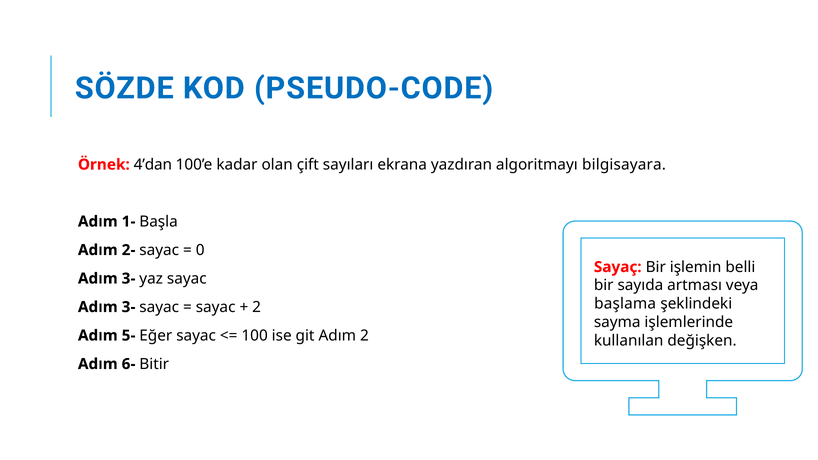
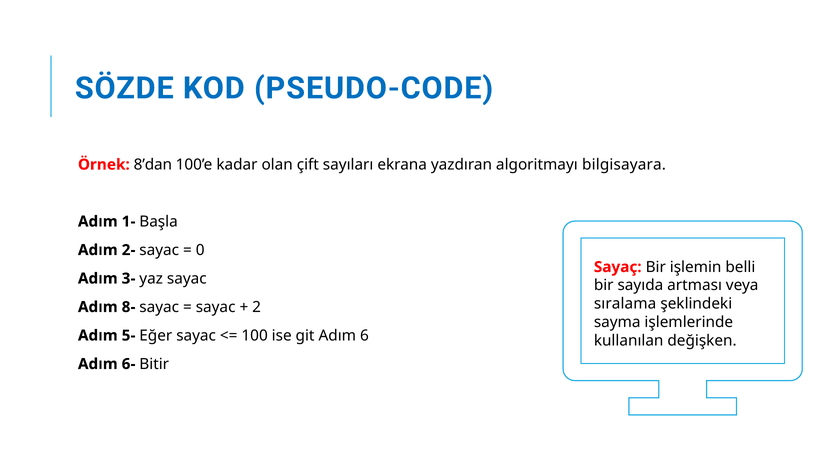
4’dan: 4’dan -> 8’dan
başlama: başlama -> sıralama
3- at (129, 307): 3- -> 8-
Adım 2: 2 -> 6
